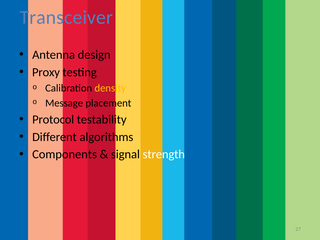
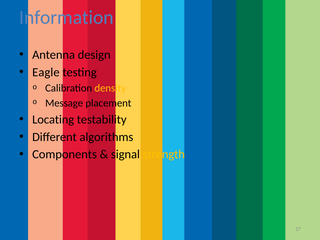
Transceiver: Transceiver -> Information
Proxy: Proxy -> Eagle
Protocol: Protocol -> Locating
strength colour: white -> yellow
